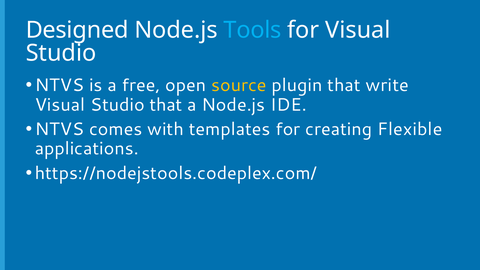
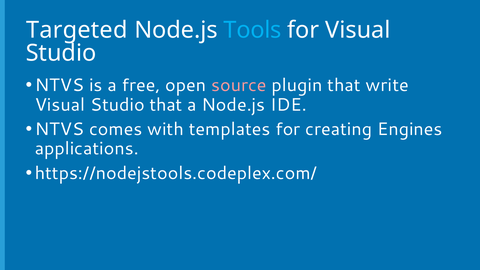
Designed: Designed -> Targeted
source colour: yellow -> pink
Flexible: Flexible -> Engines
